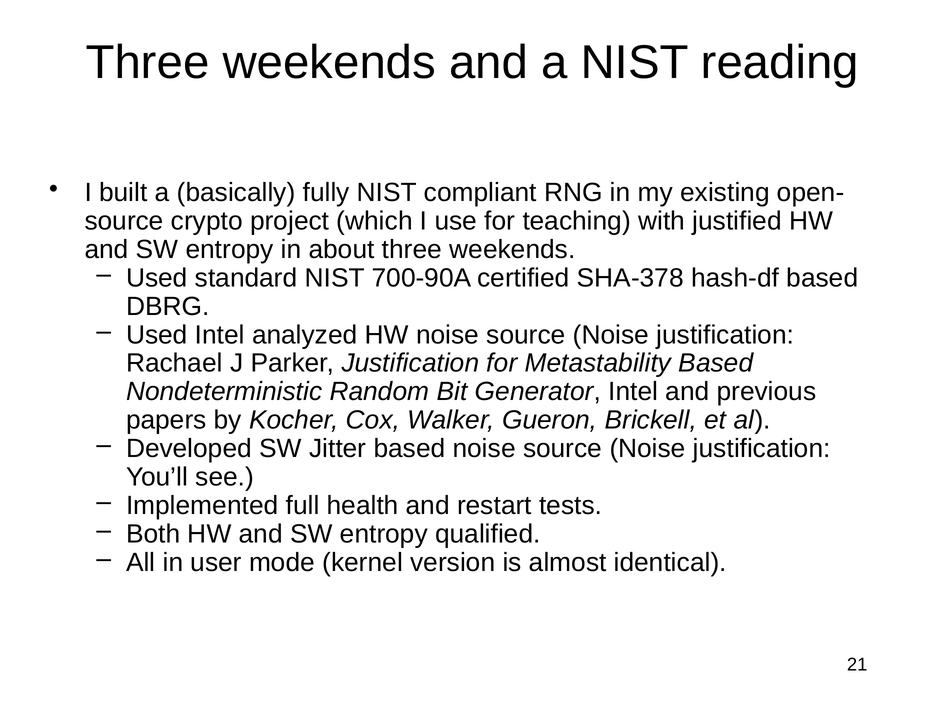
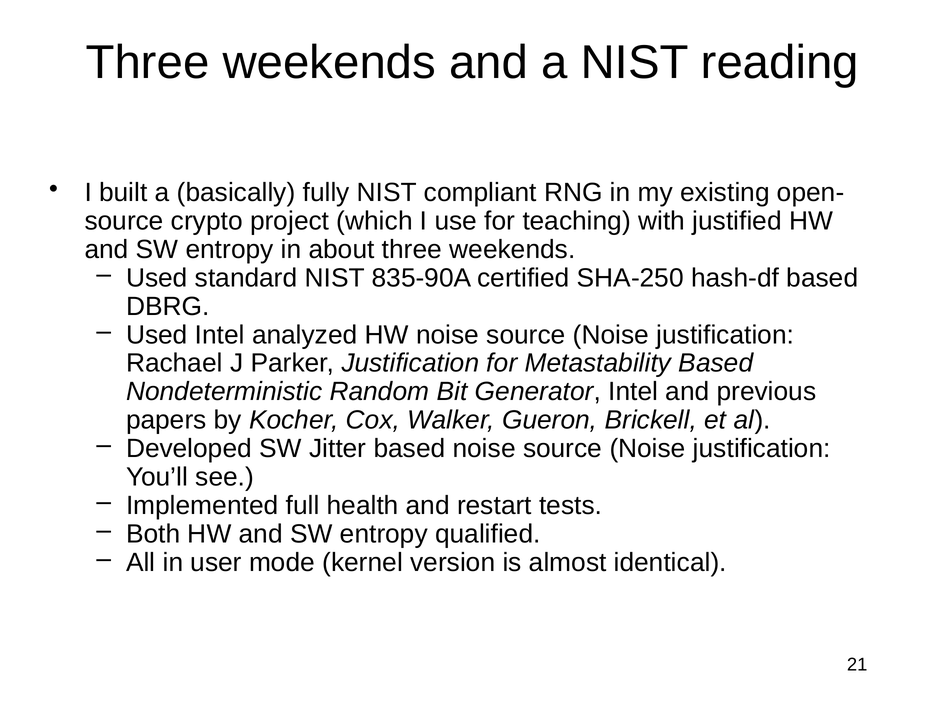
700-90A: 700-90A -> 835-90A
SHA-378: SHA-378 -> SHA-250
